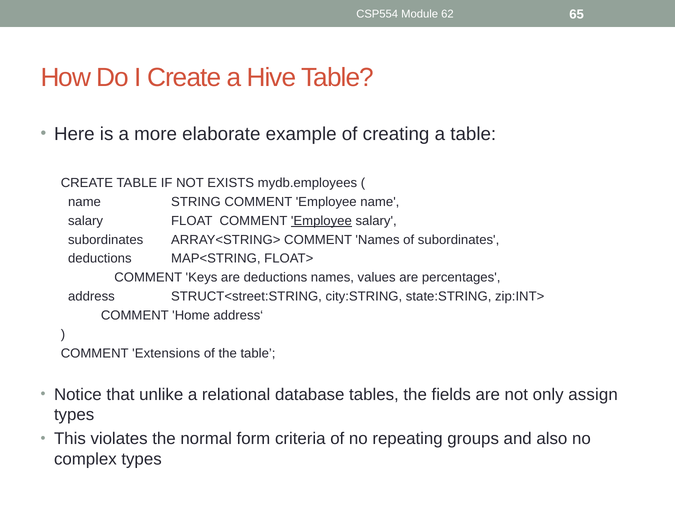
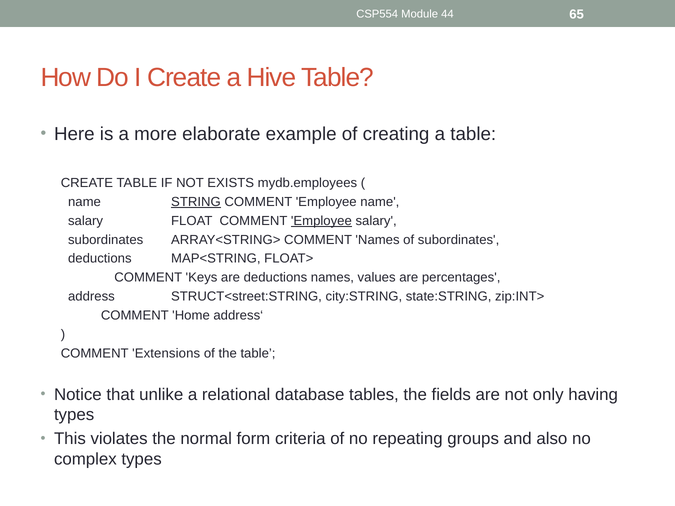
62: 62 -> 44
STRING underline: none -> present
assign: assign -> having
